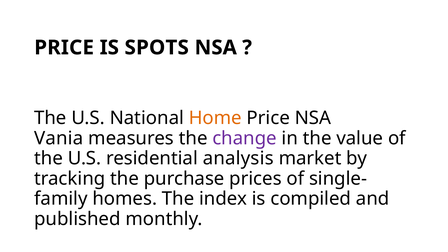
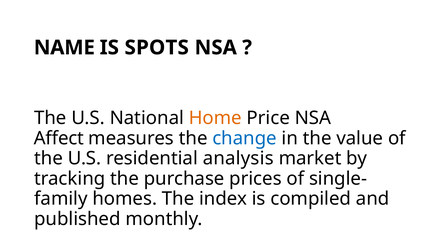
PRICE at (64, 48): PRICE -> NAME
Vania: Vania -> Affect
change colour: purple -> blue
